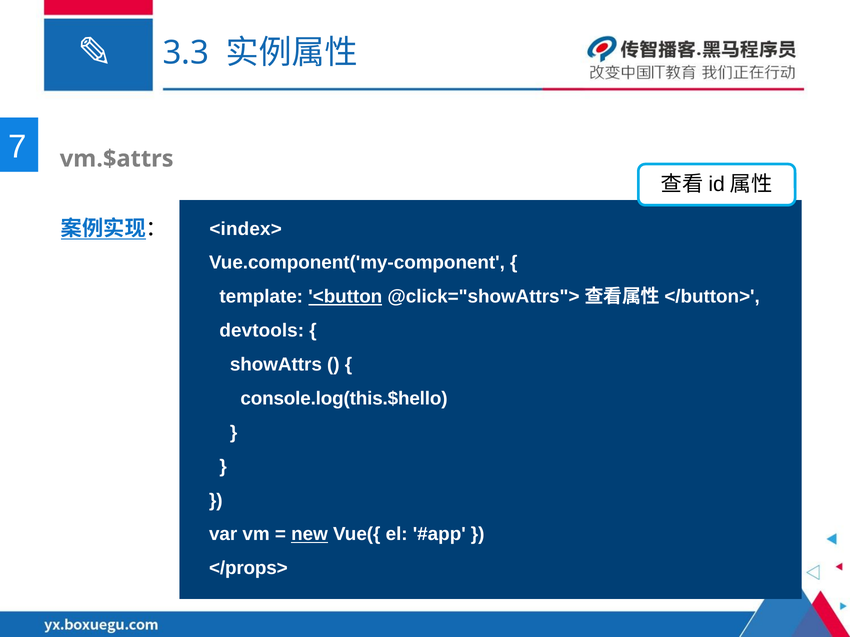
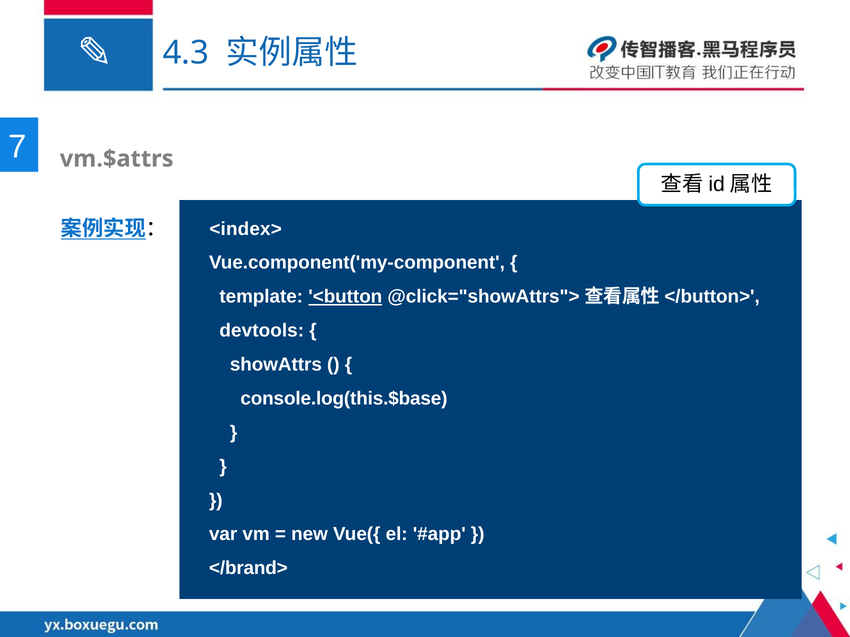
3.3: 3.3 -> 4.3
console.log(this.$hello: console.log(this.$hello -> console.log(this.$base
new underline: present -> none
</props>: </props> -> </brand>
